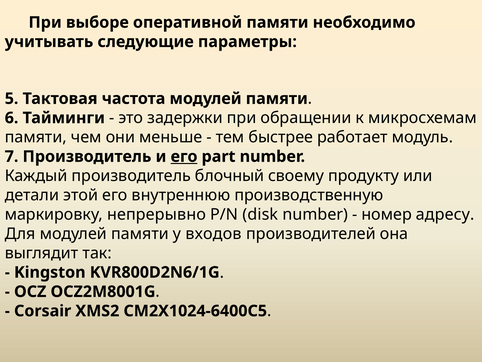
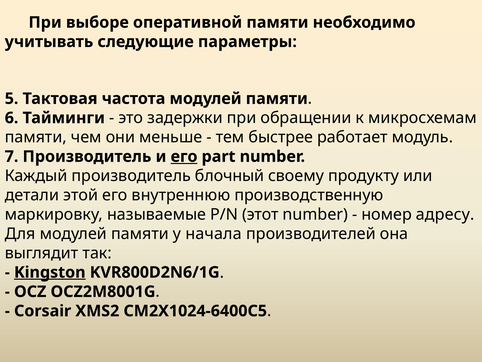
непрерывно: непрерывно -> называемые
disk: disk -> этот
входов: входов -> начала
Kingston underline: none -> present
